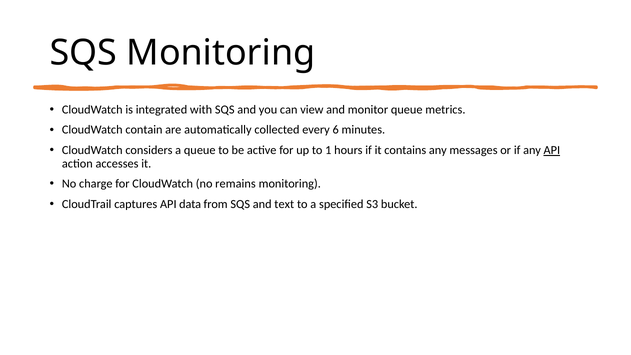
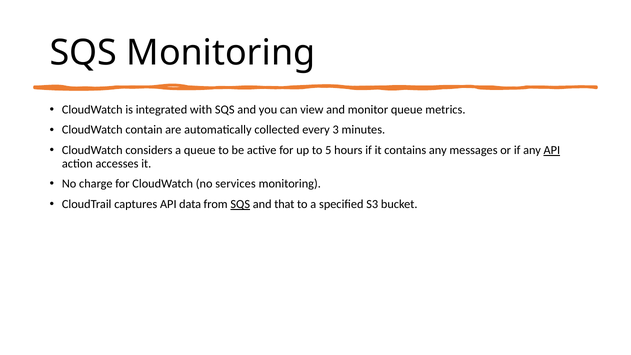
6: 6 -> 3
1: 1 -> 5
remains: remains -> services
SQS at (240, 204) underline: none -> present
text: text -> that
